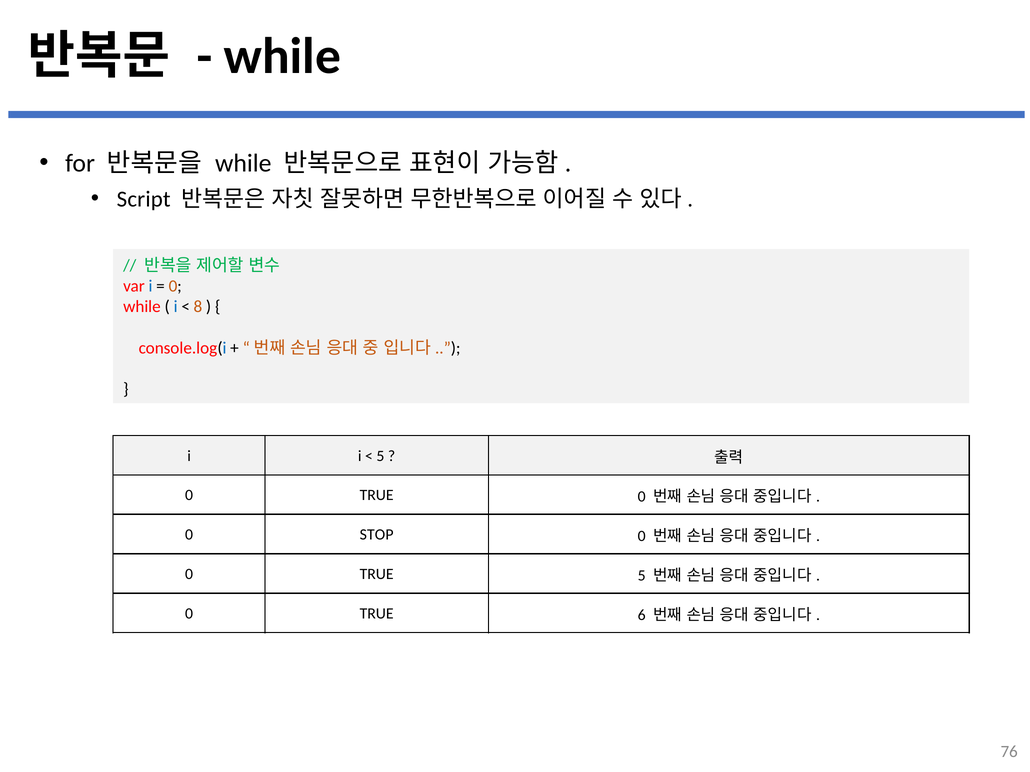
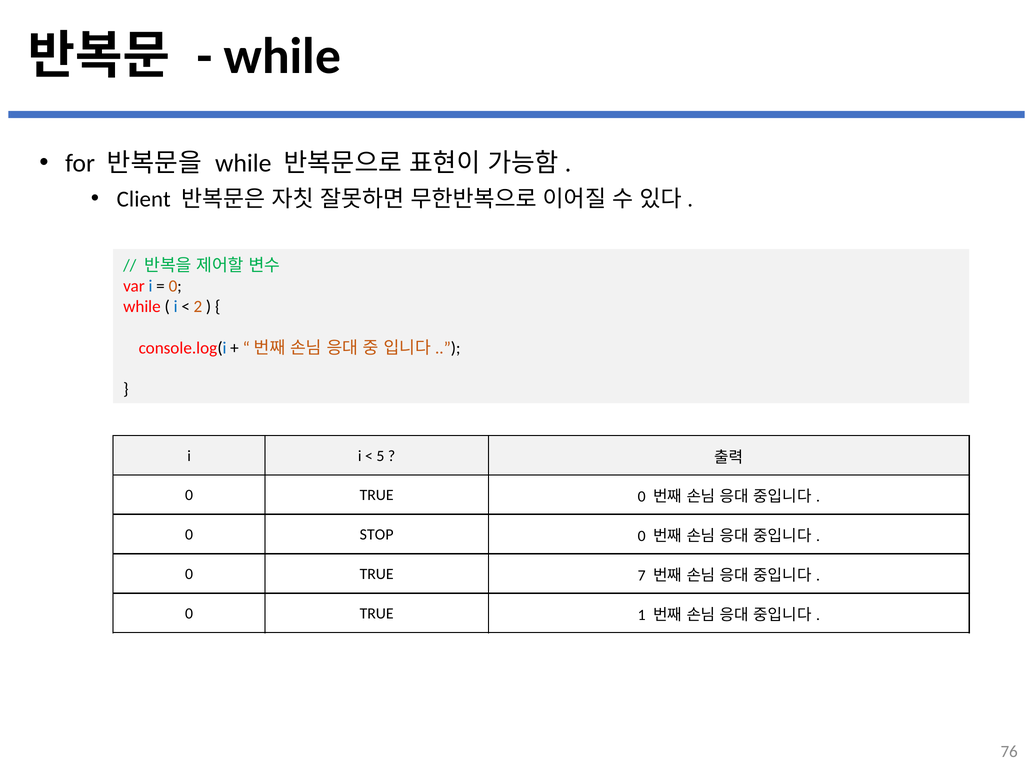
Script: Script -> Client
8: 8 -> 2
TRUE 5: 5 -> 7
6: 6 -> 1
